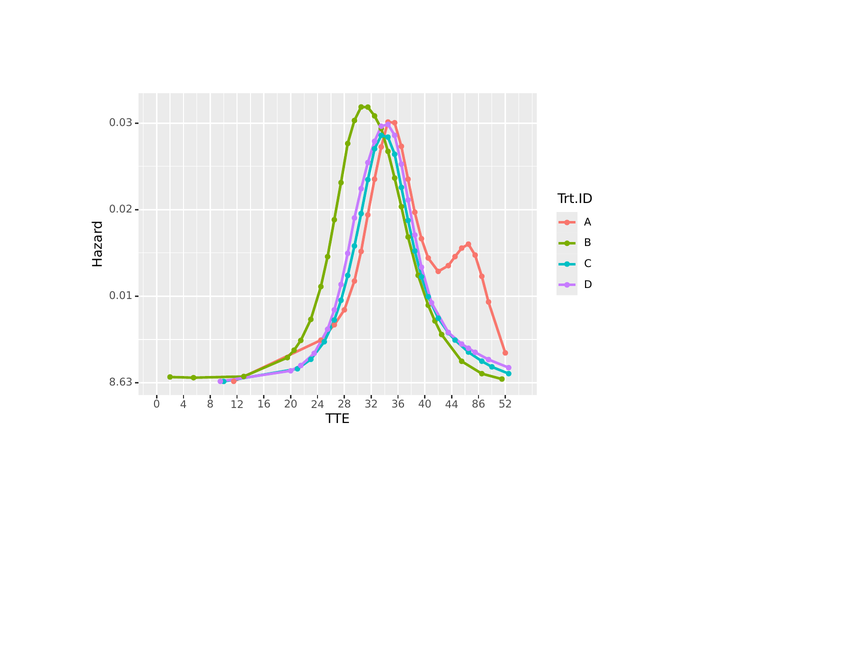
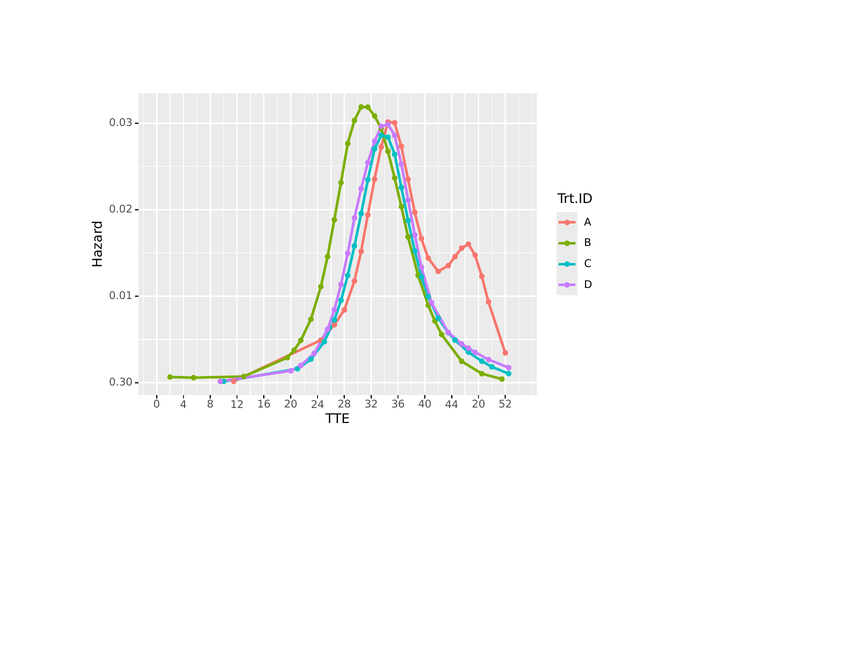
8.63: 8.63 -> 0.30
44 86: 86 -> 20
